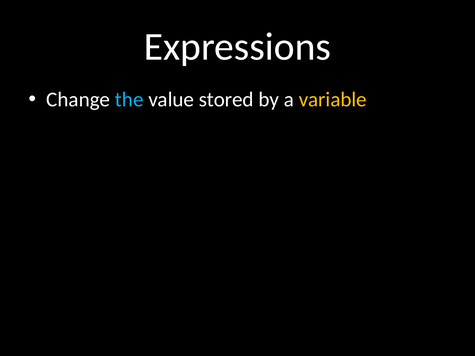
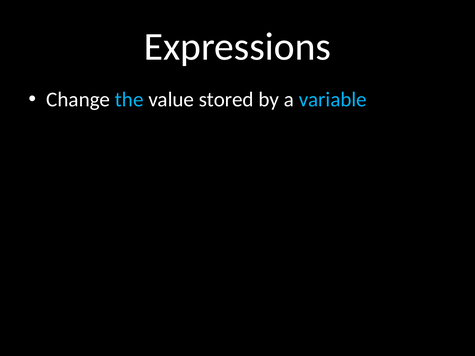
variable colour: yellow -> light blue
